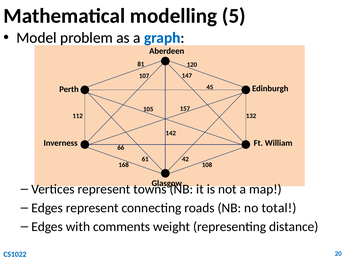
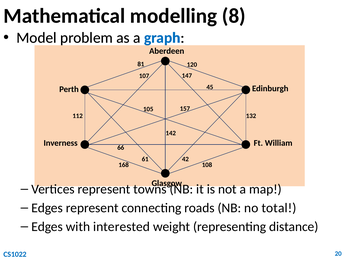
5: 5 -> 8
comments: comments -> interested
